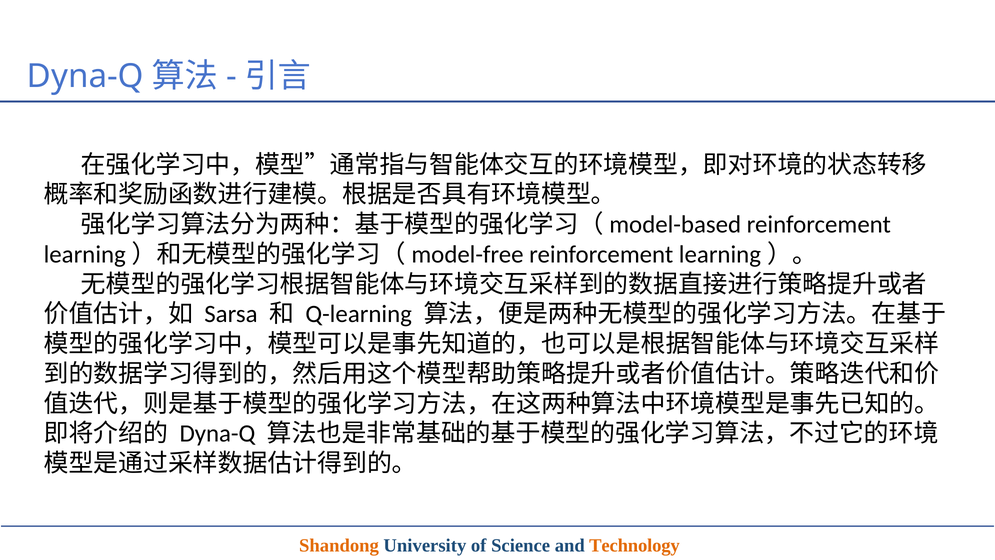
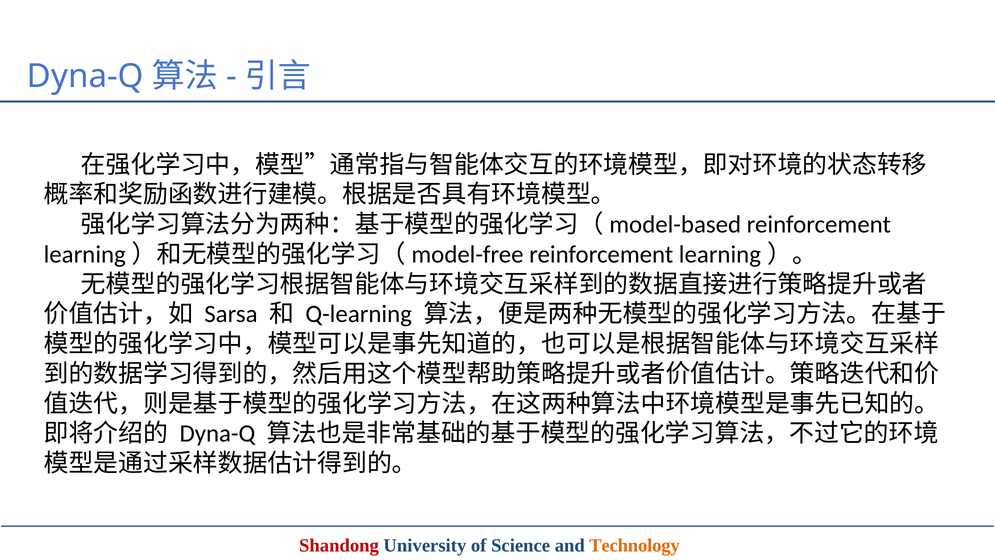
Shandong colour: orange -> red
